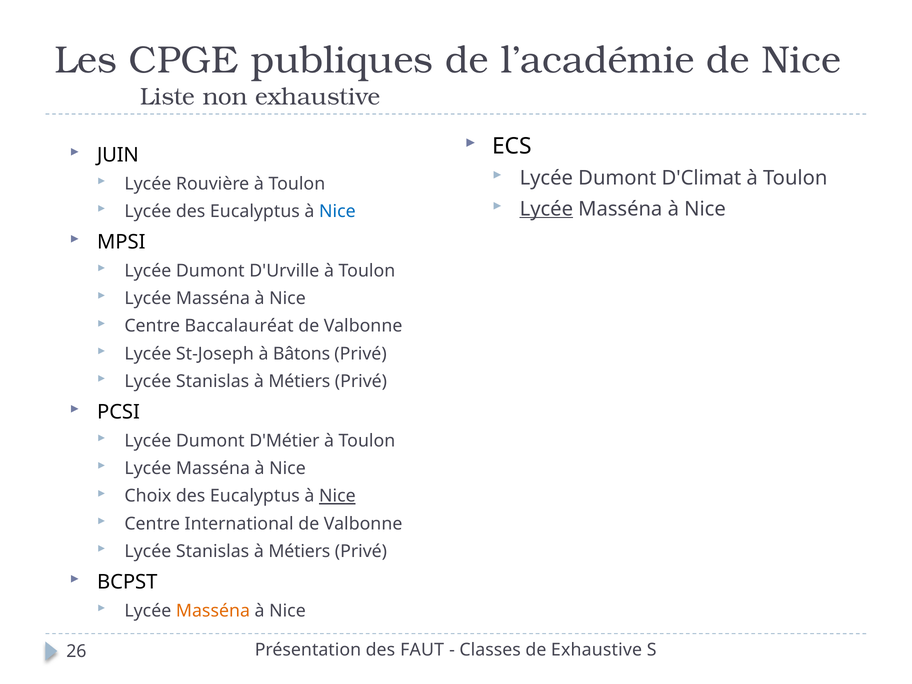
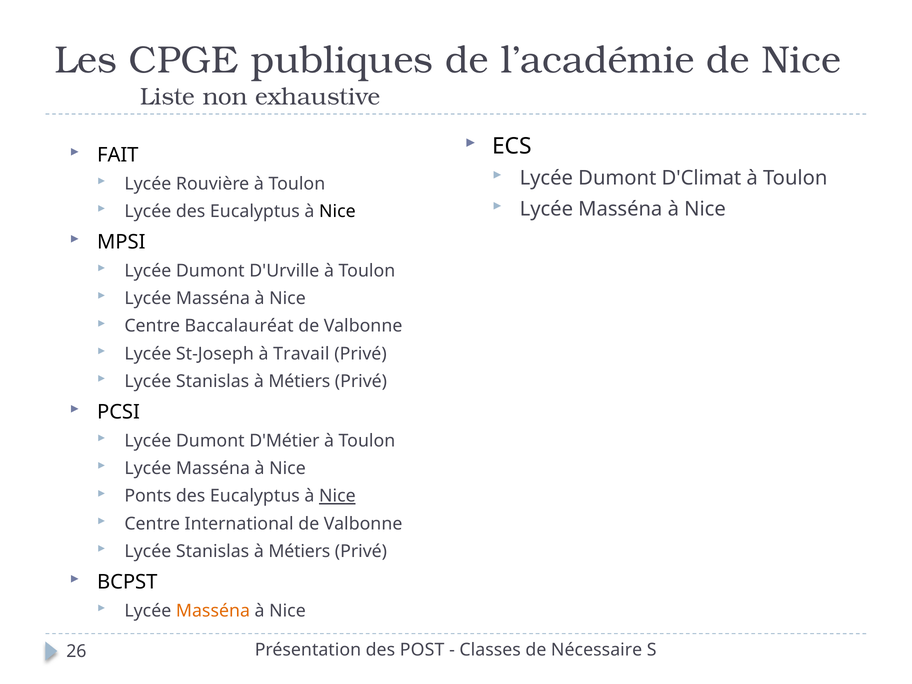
JUIN: JUIN -> FAIT
Lycée at (546, 209) underline: present -> none
Nice at (337, 211) colour: blue -> black
Bâtons: Bâtons -> Travail
Choix: Choix -> Ponts
FAUT: FAUT -> POST
de Exhaustive: Exhaustive -> Nécessaire
